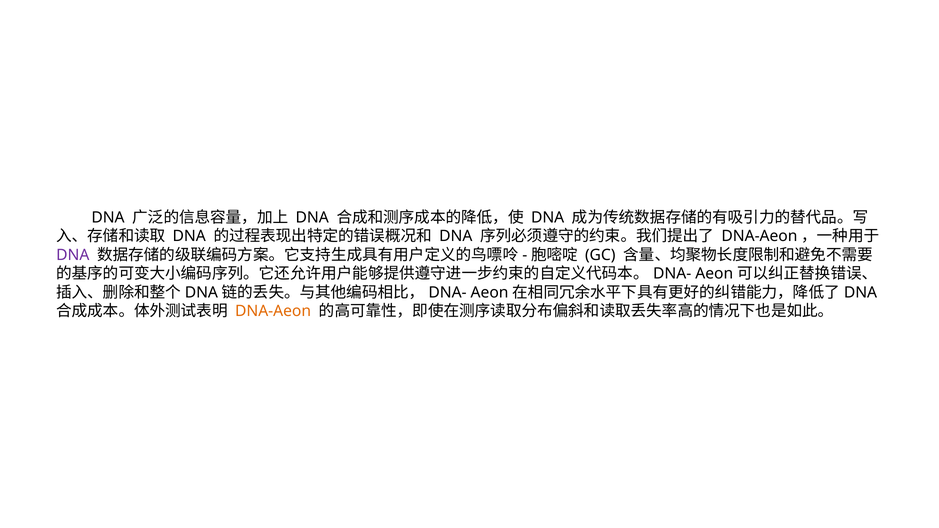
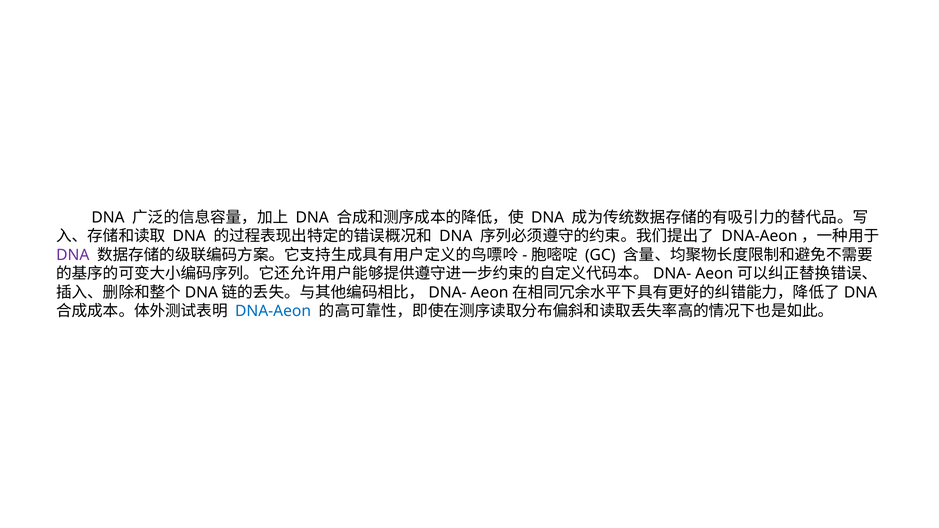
DNA-Aeon colour: orange -> blue
